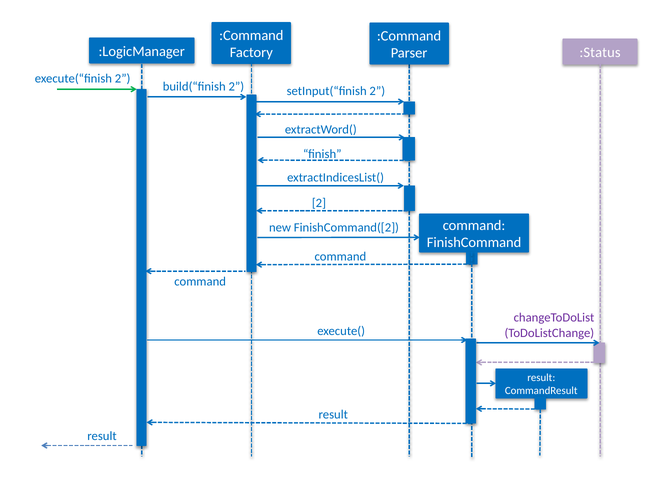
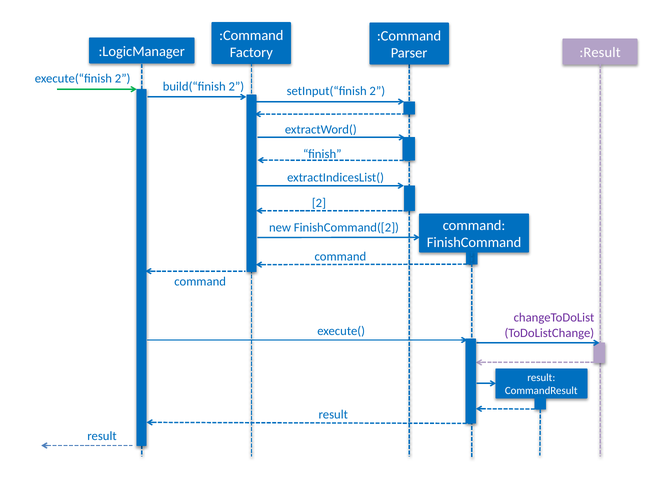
:Status: :Status -> :Result
